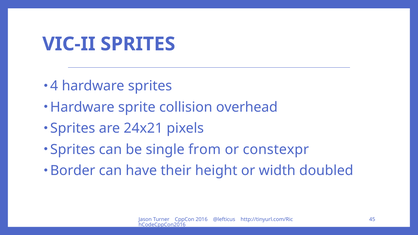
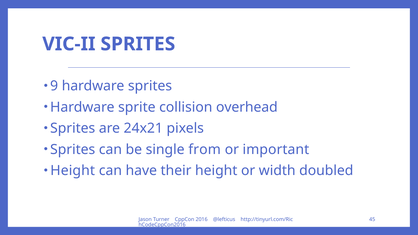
4: 4 -> 9
constexpr: constexpr -> important
Border at (73, 171): Border -> Height
